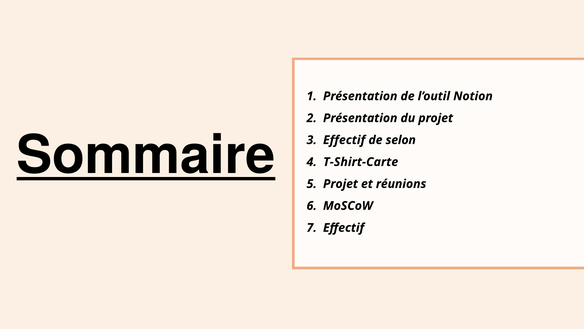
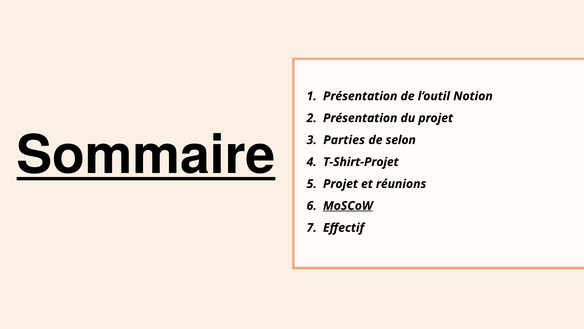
Effectif at (344, 140): Effectif -> Parties
T-Shirt-Carte: T-Shirt-Carte -> T-Shirt-Projet
MoSCoW underline: none -> present
